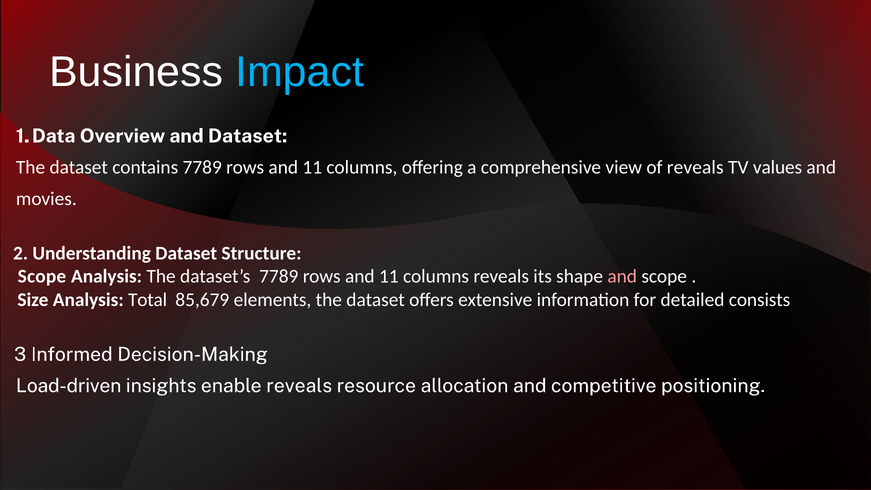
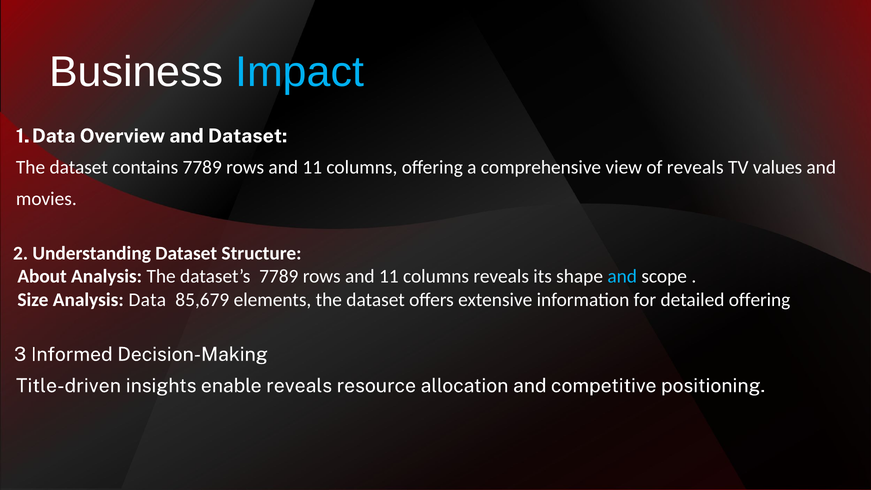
Scope at (42, 277): Scope -> About
and at (622, 277) colour: pink -> light blue
Total: Total -> Data
detailed consists: consists -> offering
Load-driven: Load-driven -> Title-driven
